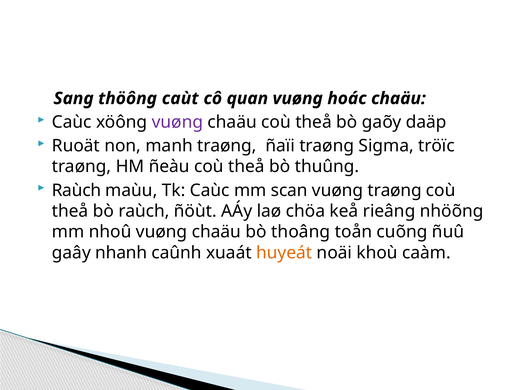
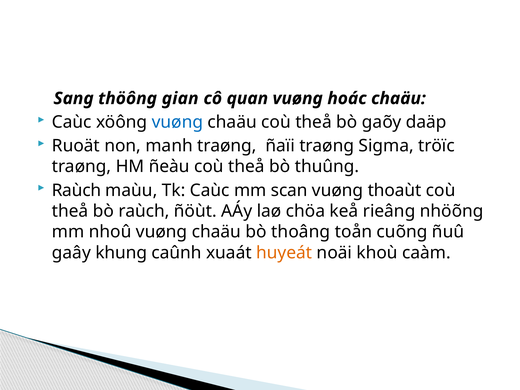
caùt: caùt -> gian
vuøng at (177, 122) colour: purple -> blue
vuøng traøng: traøng -> thoaùt
nhanh: nhanh -> khung
